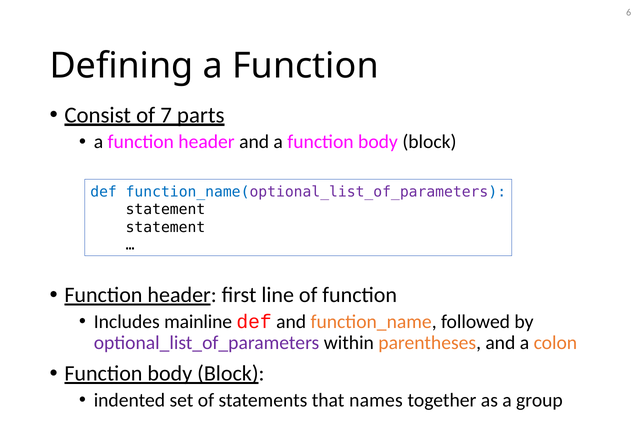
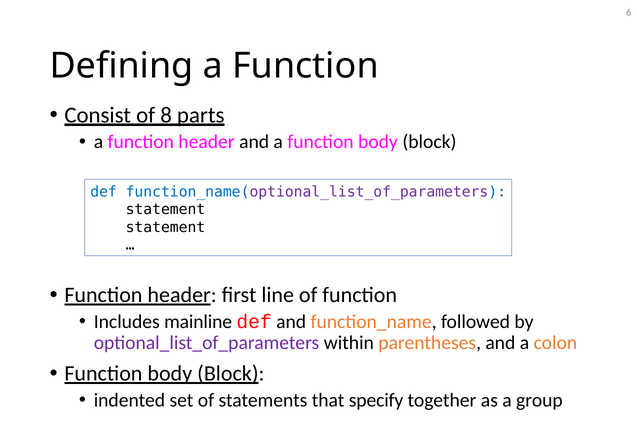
7: 7 -> 8
names: names -> specify
